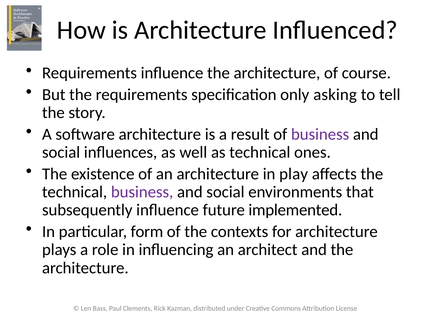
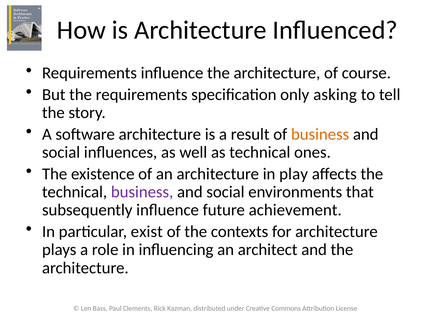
business at (320, 134) colour: purple -> orange
implemented: implemented -> achievement
form: form -> exist
